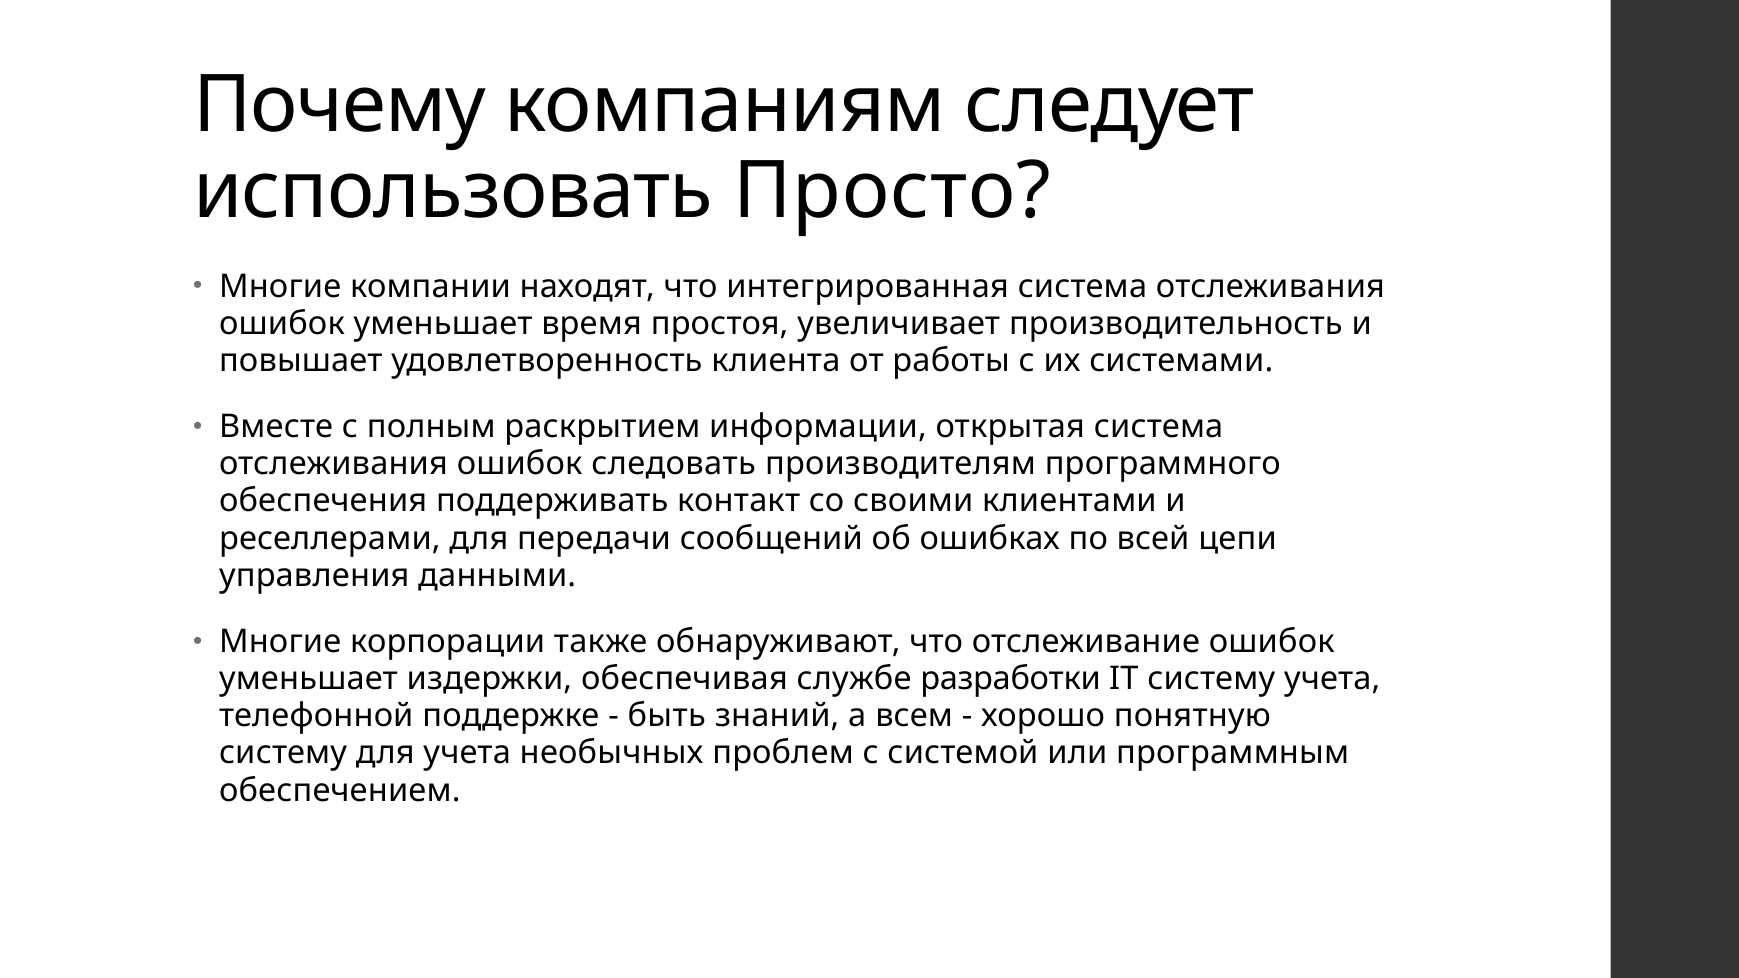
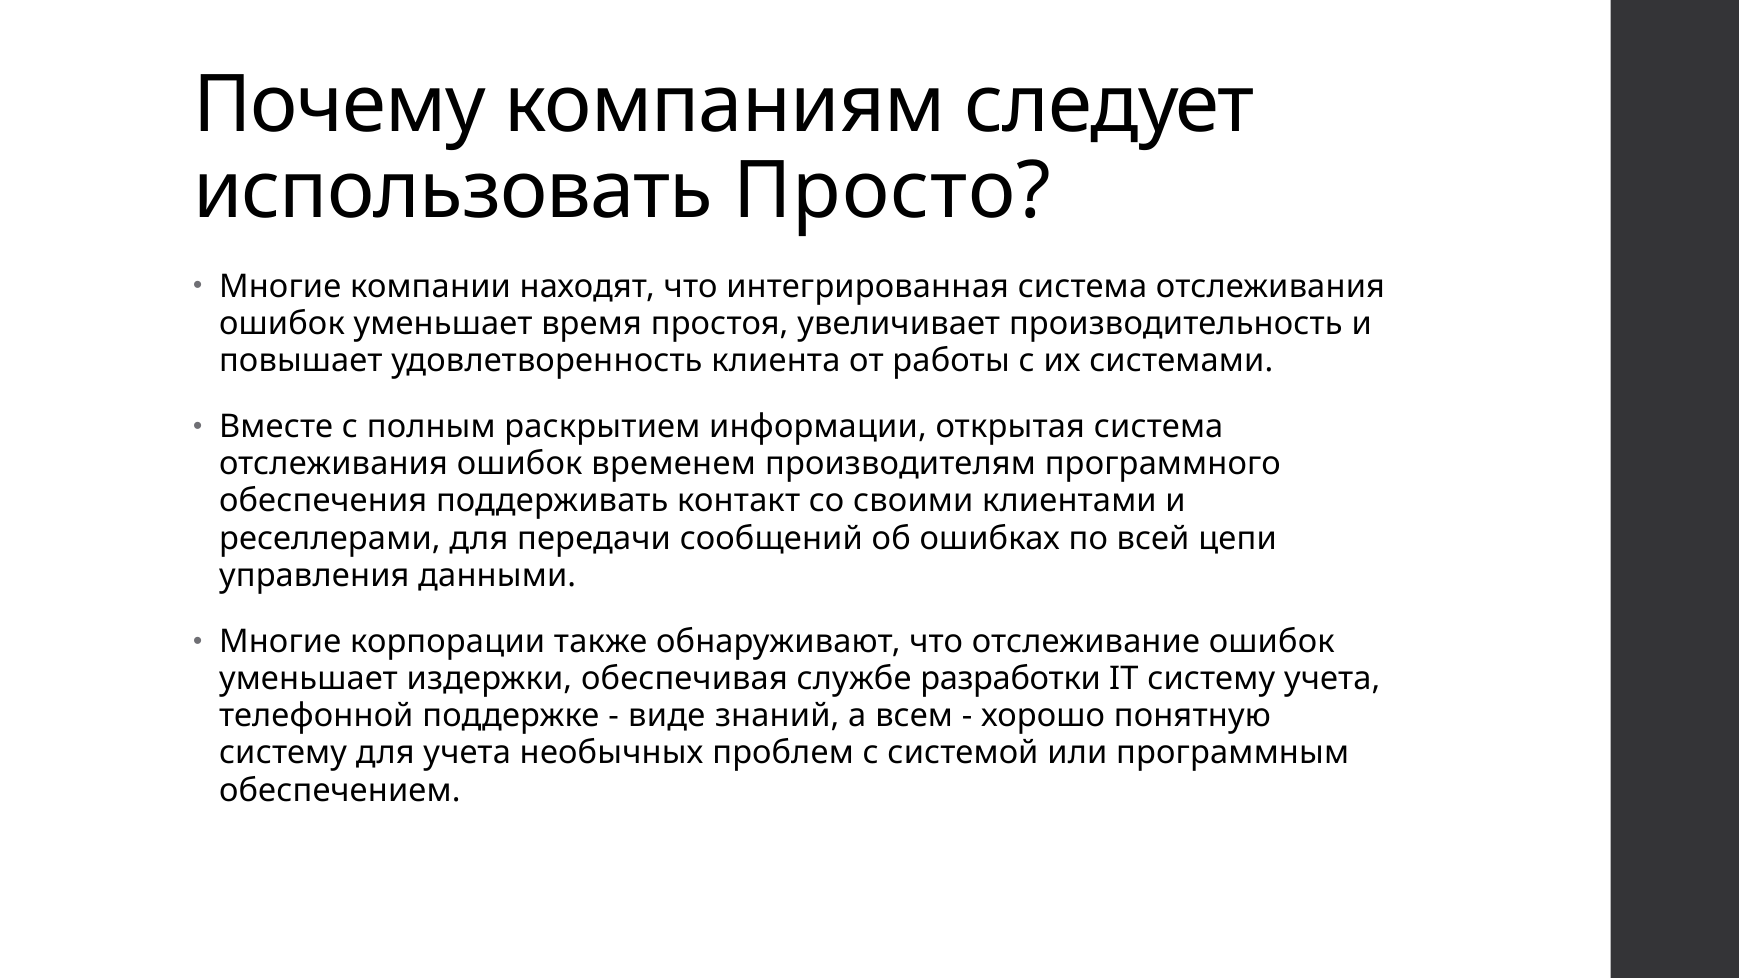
следовать: следовать -> временем
быть: быть -> виде
